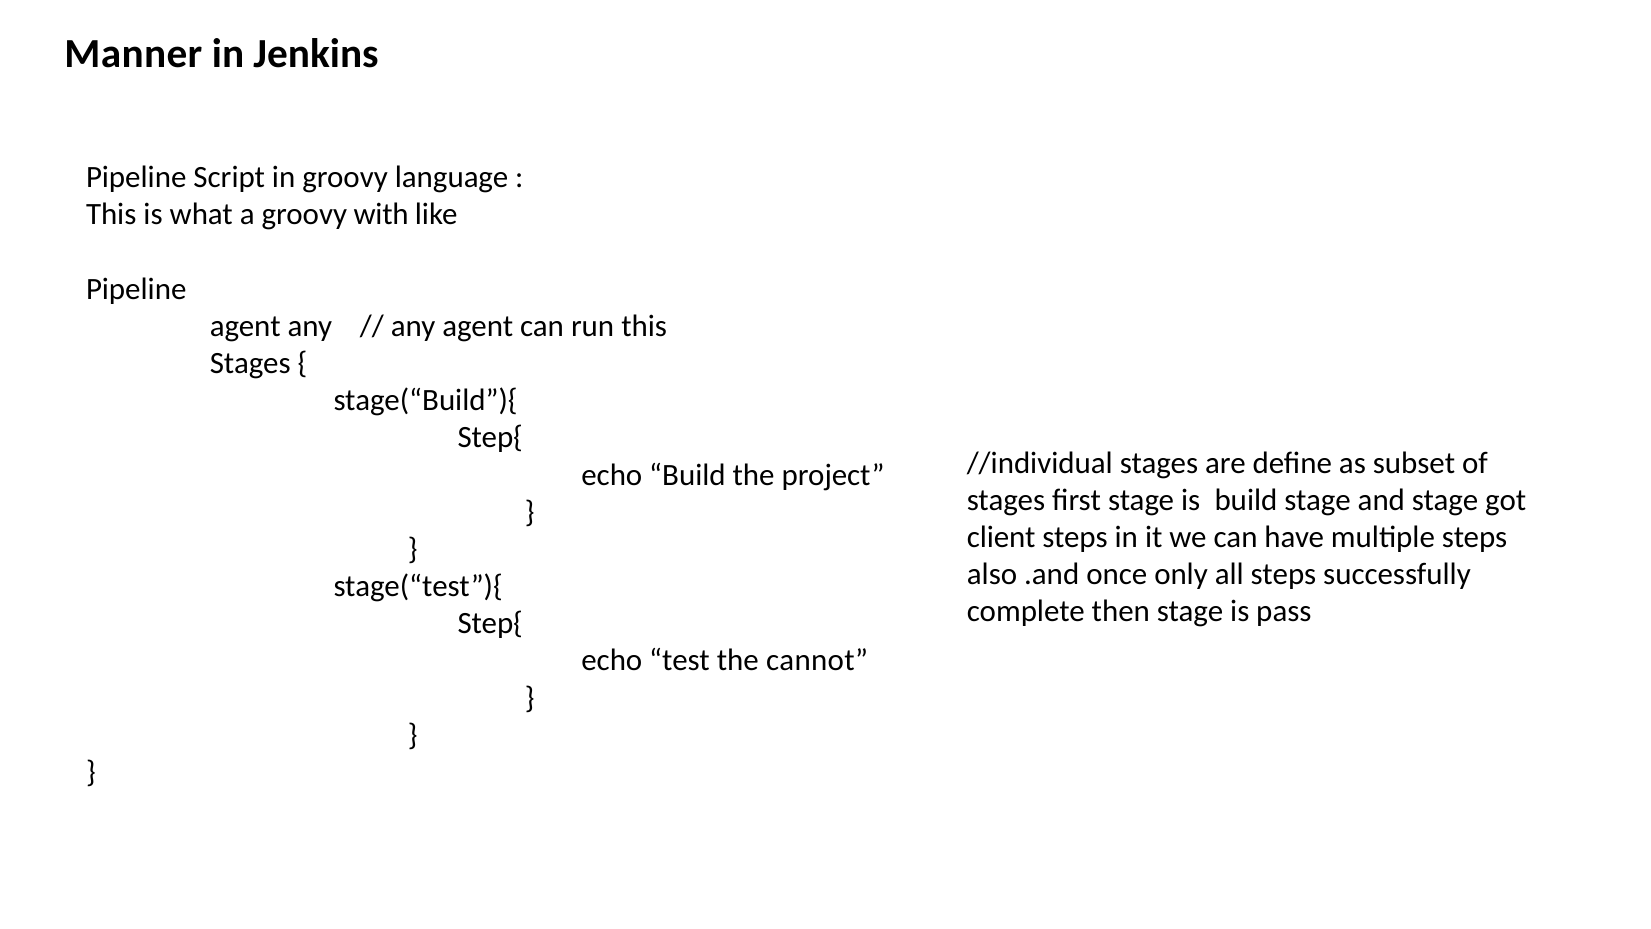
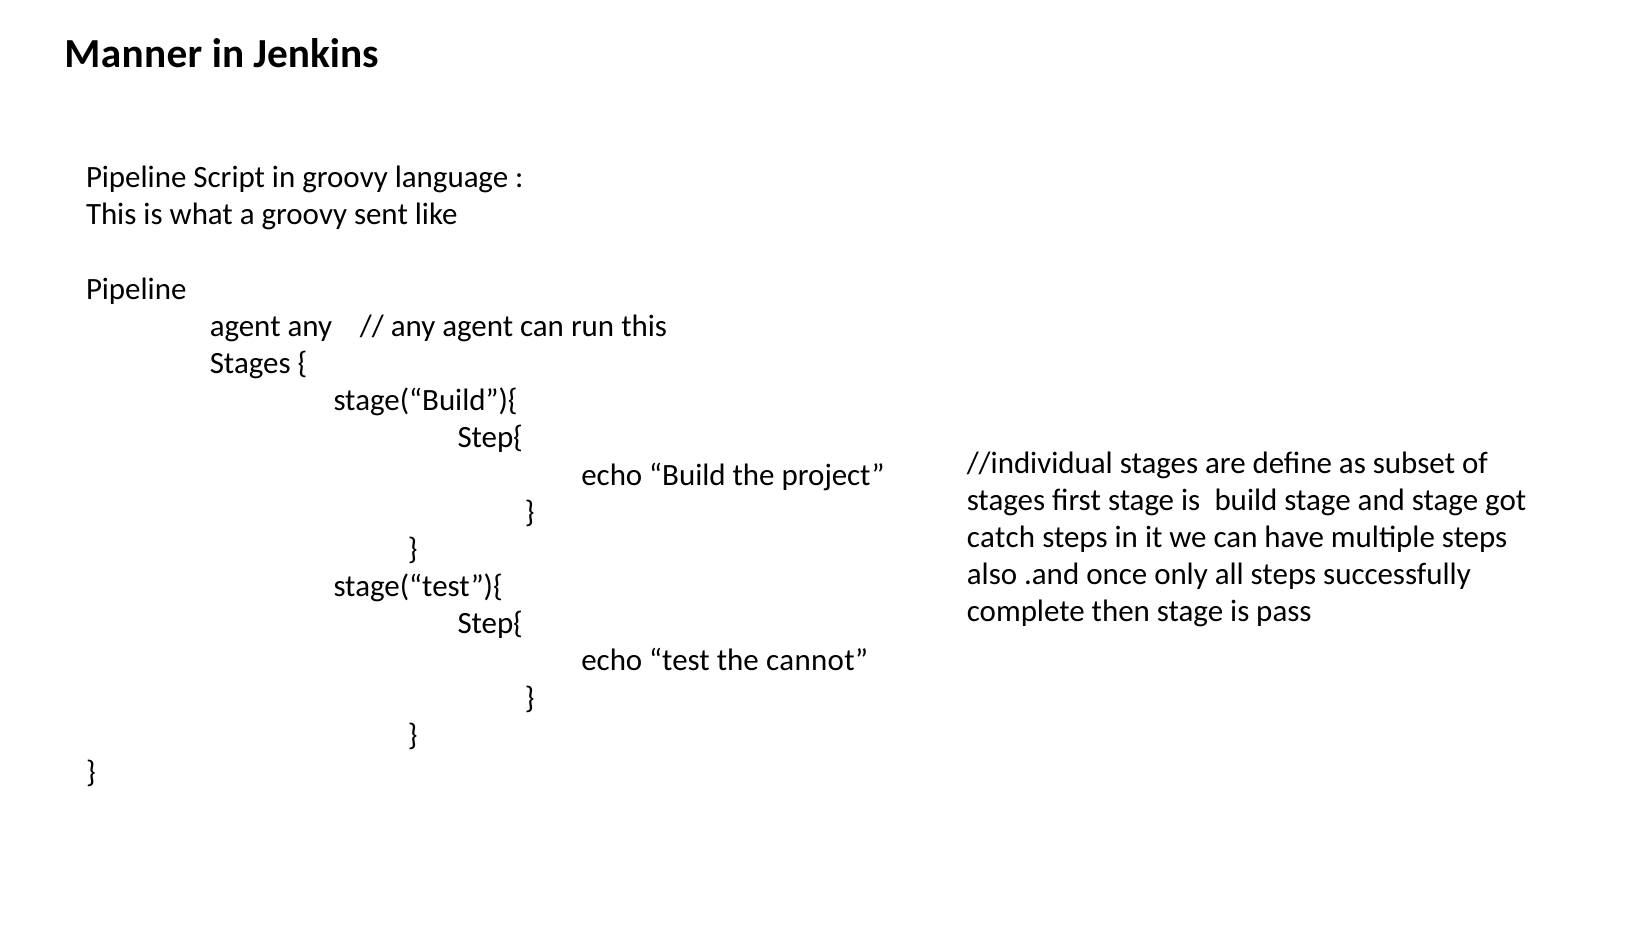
with: with -> sent
client: client -> catch
